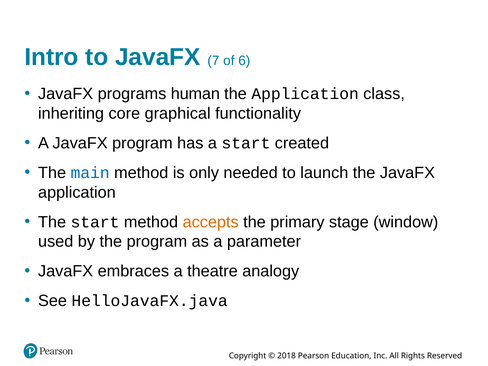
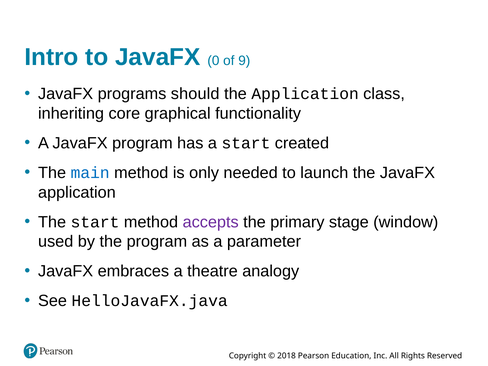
7: 7 -> 0
6: 6 -> 9
human: human -> should
accepts colour: orange -> purple
